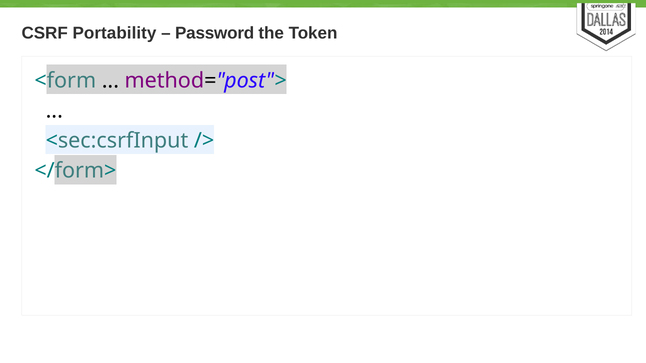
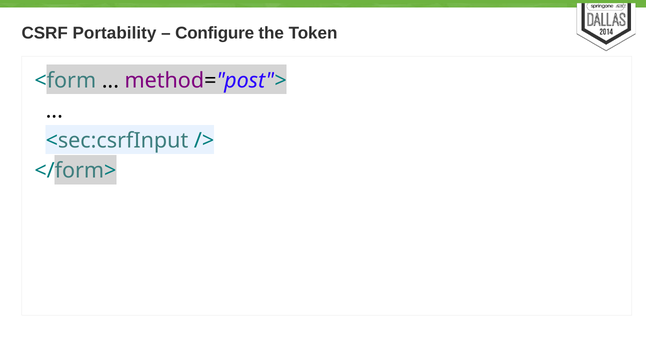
Password: Password -> Configure
